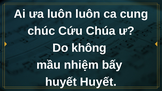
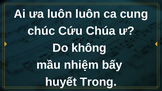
huyết Huyết: Huyết -> Trong
